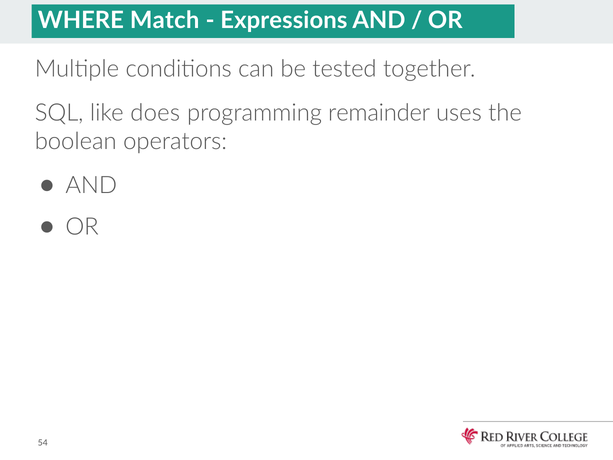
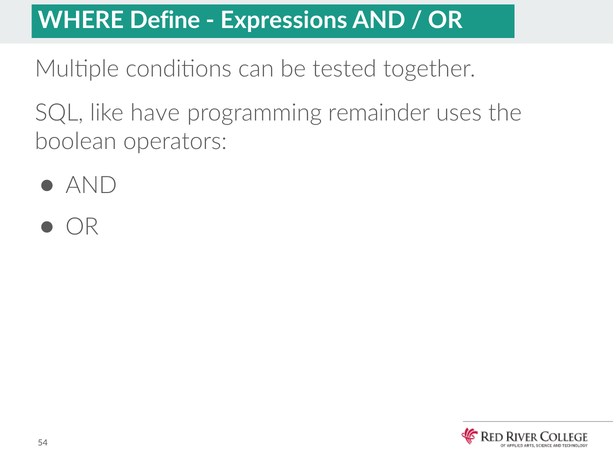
Match: Match -> Define
does: does -> have
